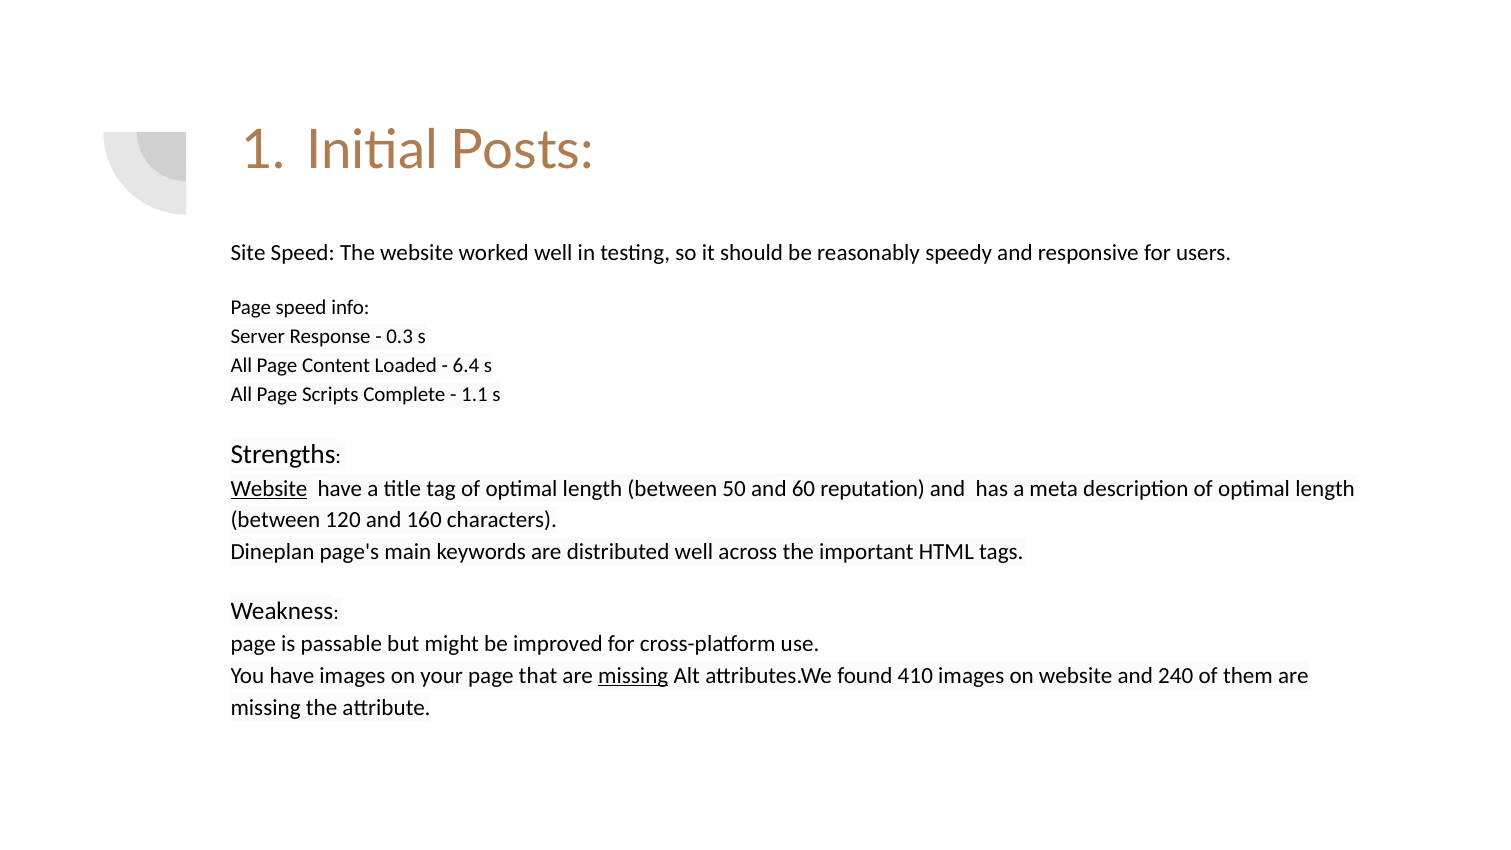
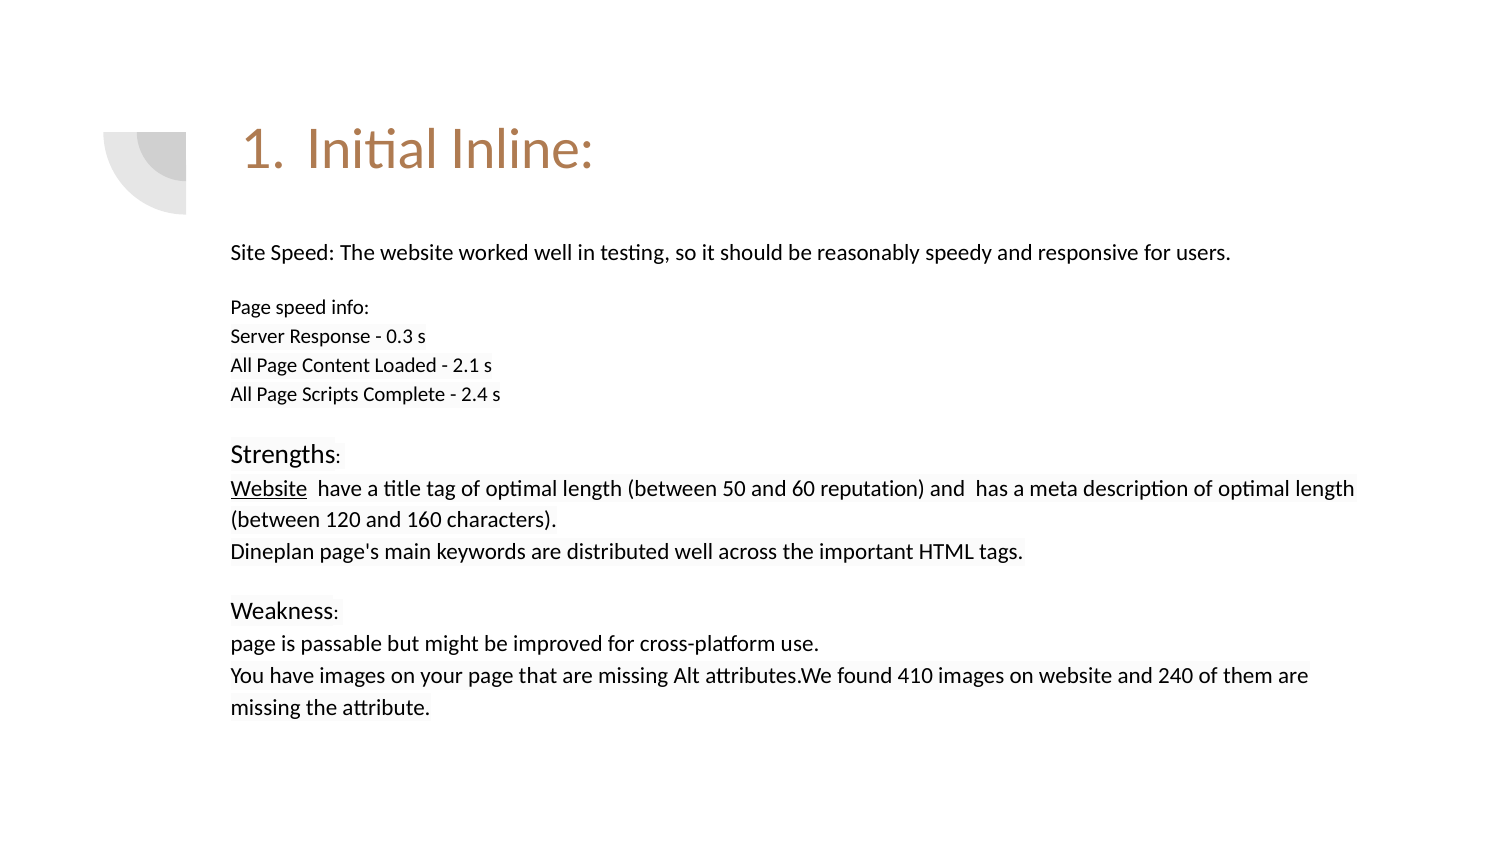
Posts: Posts -> Inline
6.4: 6.4 -> 2.1
1.1: 1.1 -> 2.4
missing at (633, 676) underline: present -> none
